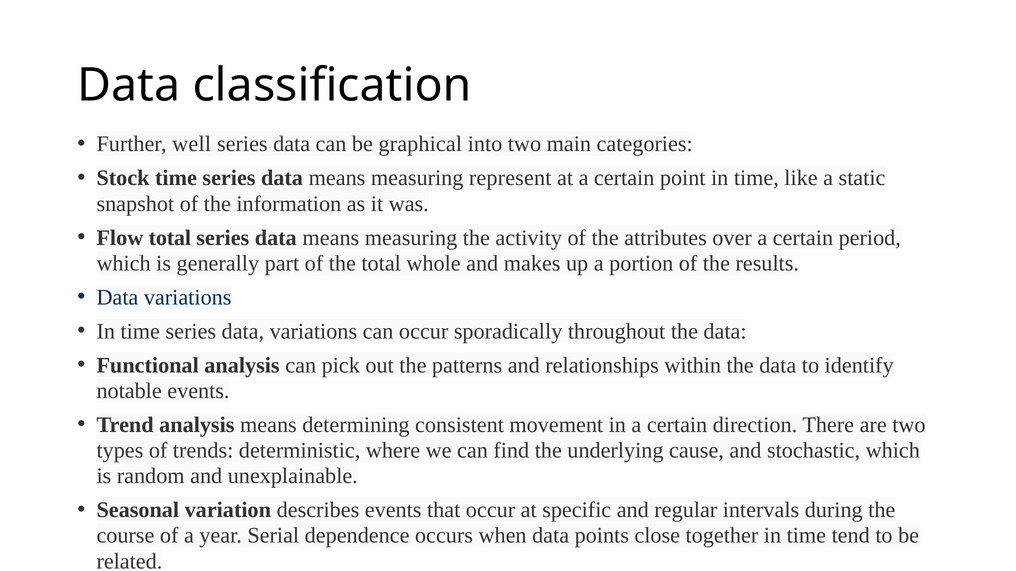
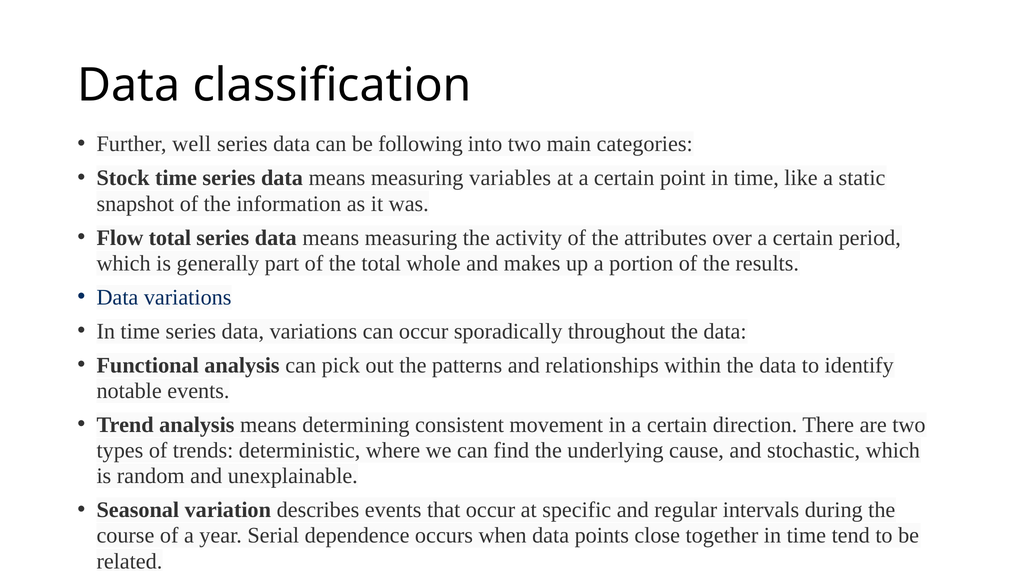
graphical: graphical -> following
represent: represent -> variables
